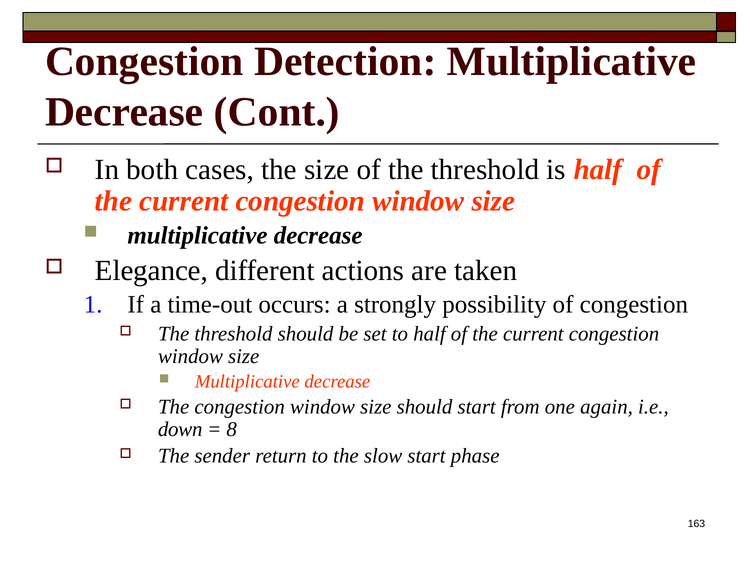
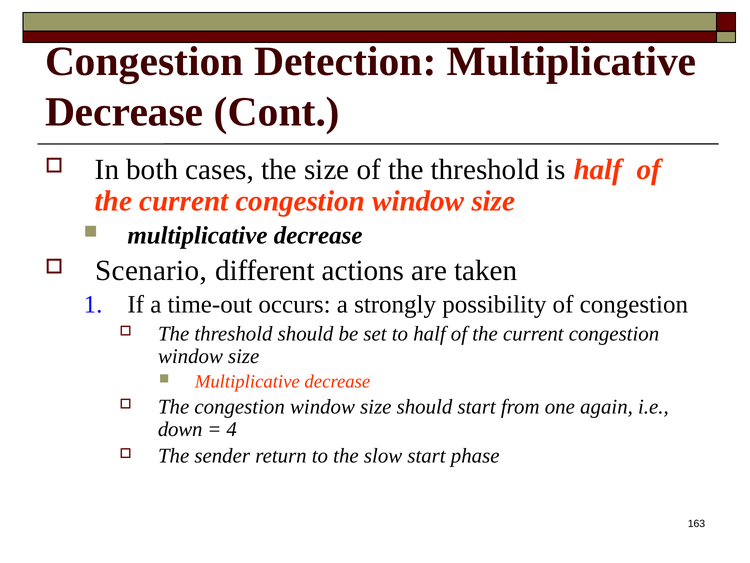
Elegance: Elegance -> Scenario
8: 8 -> 4
